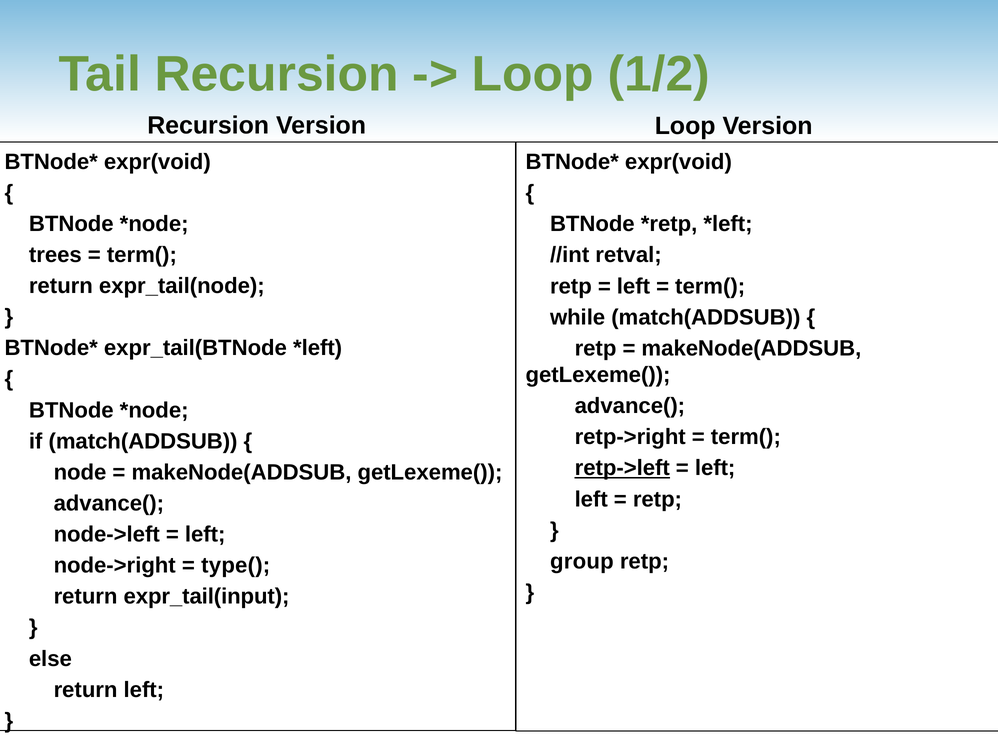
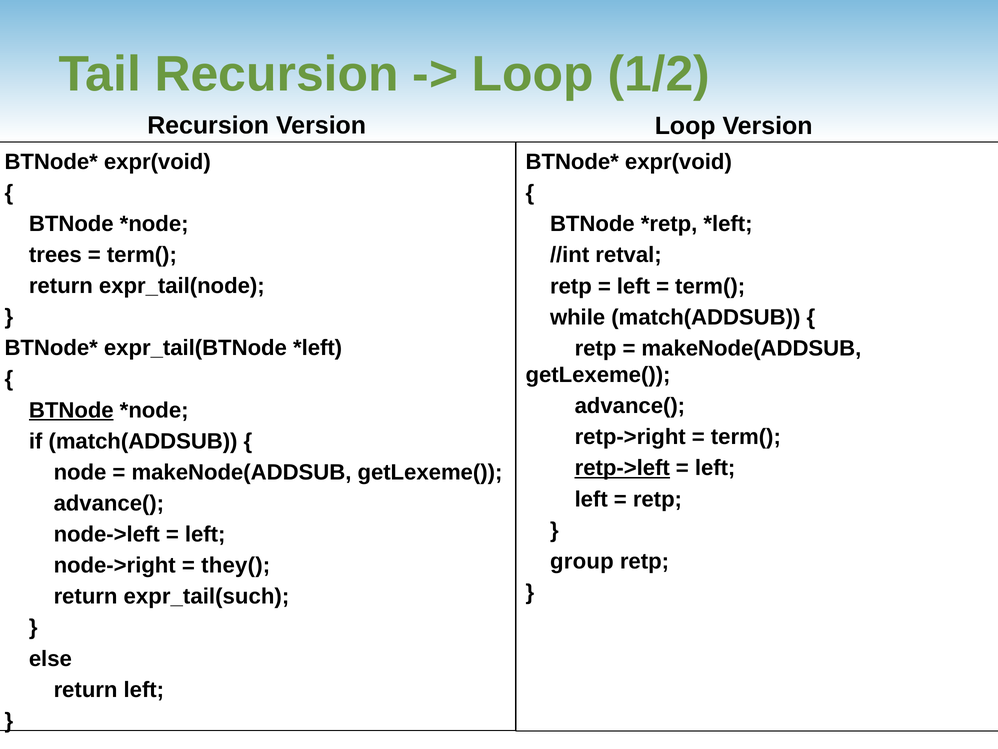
BTNode at (71, 410) underline: none -> present
type(: type( -> they(
expr_tail(input: expr_tail(input -> expr_tail(such
